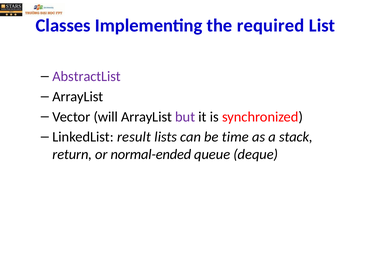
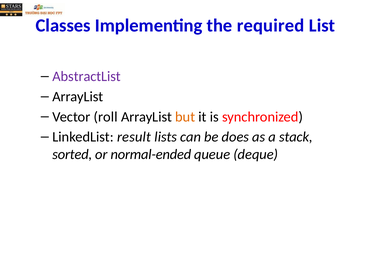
will: will -> roll
but colour: purple -> orange
time: time -> does
return: return -> sorted
